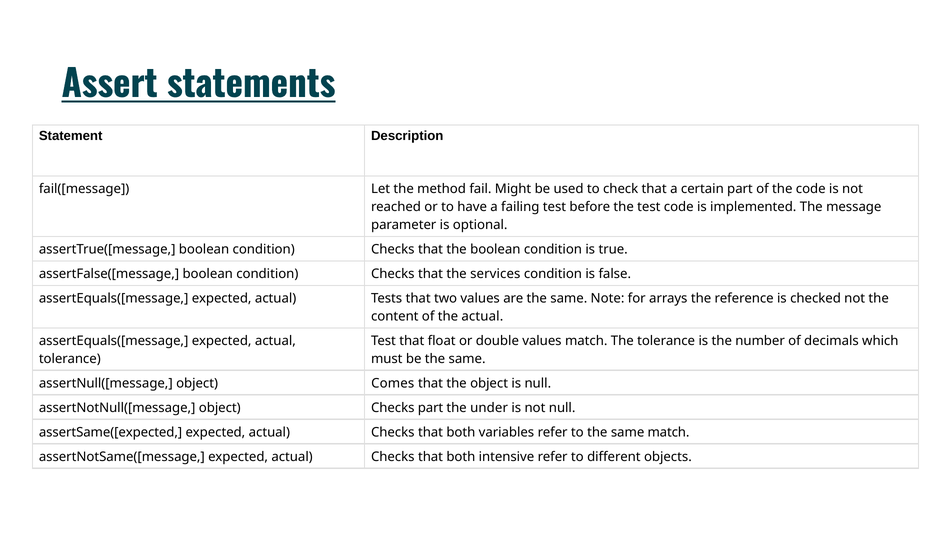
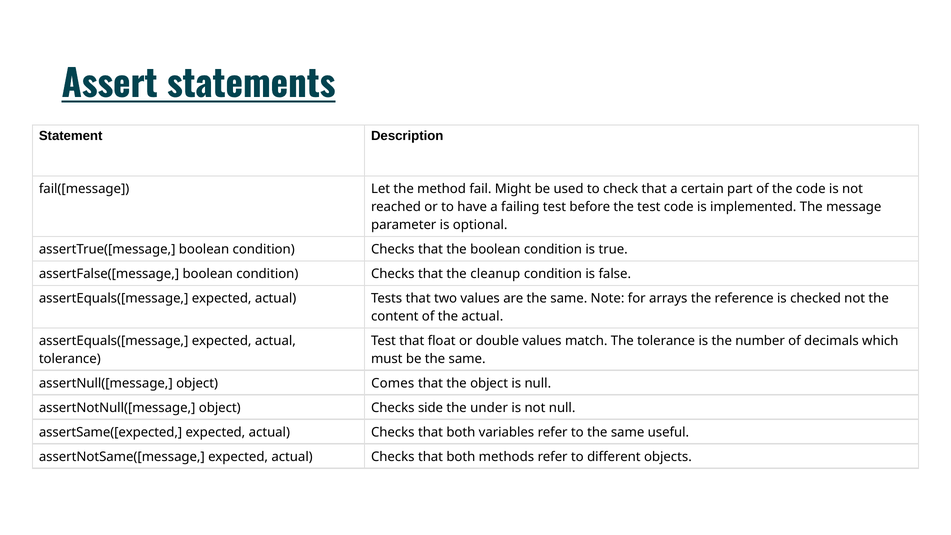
services: services -> cleanup
Checks part: part -> side
same match: match -> useful
intensive: intensive -> methods
